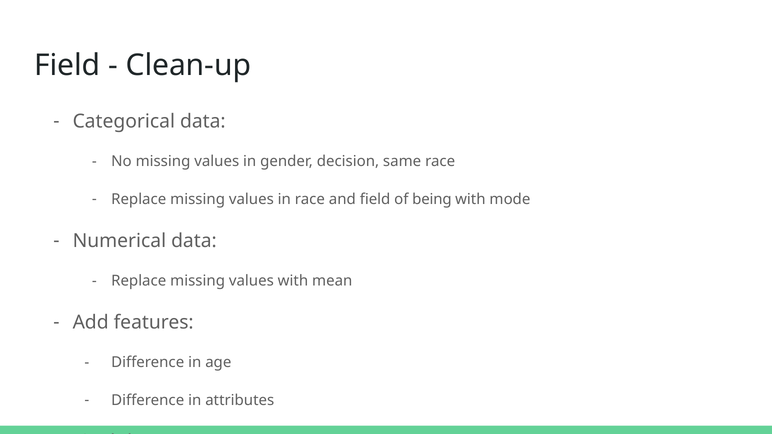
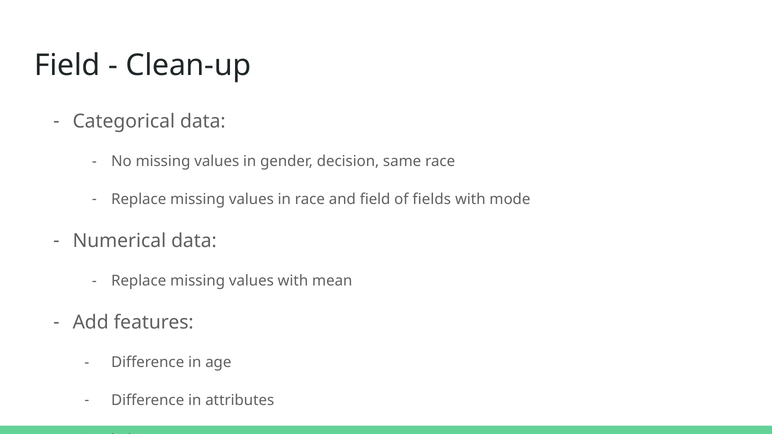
being: being -> fields
